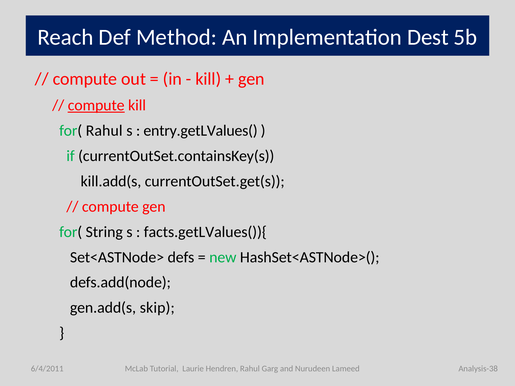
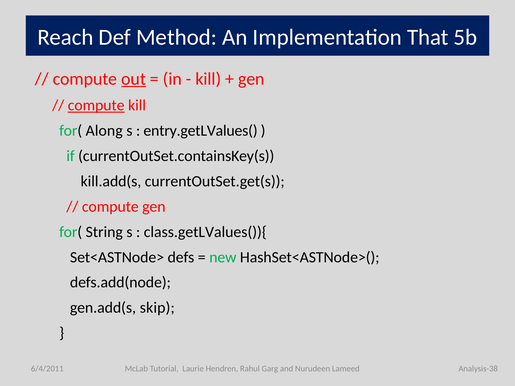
Dest: Dest -> That
out underline: none -> present
for( Rahul: Rahul -> Along
facts.getLValues()){: facts.getLValues()){ -> class.getLValues()){
